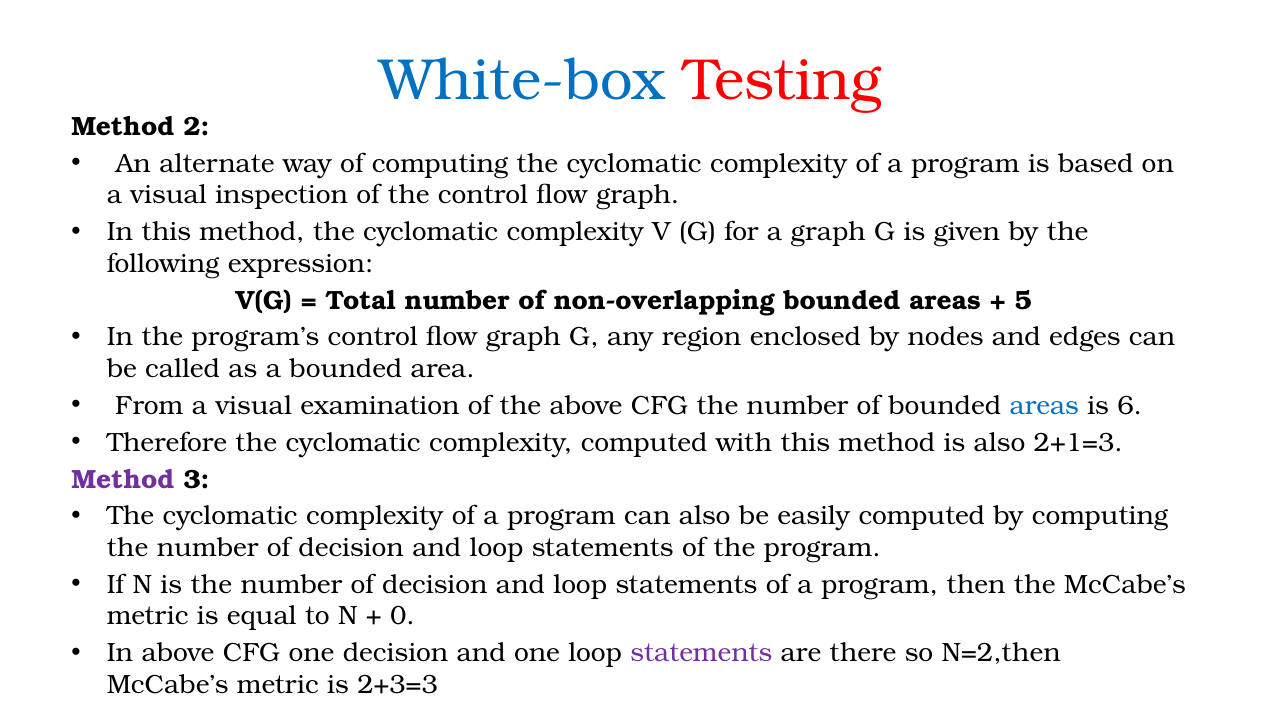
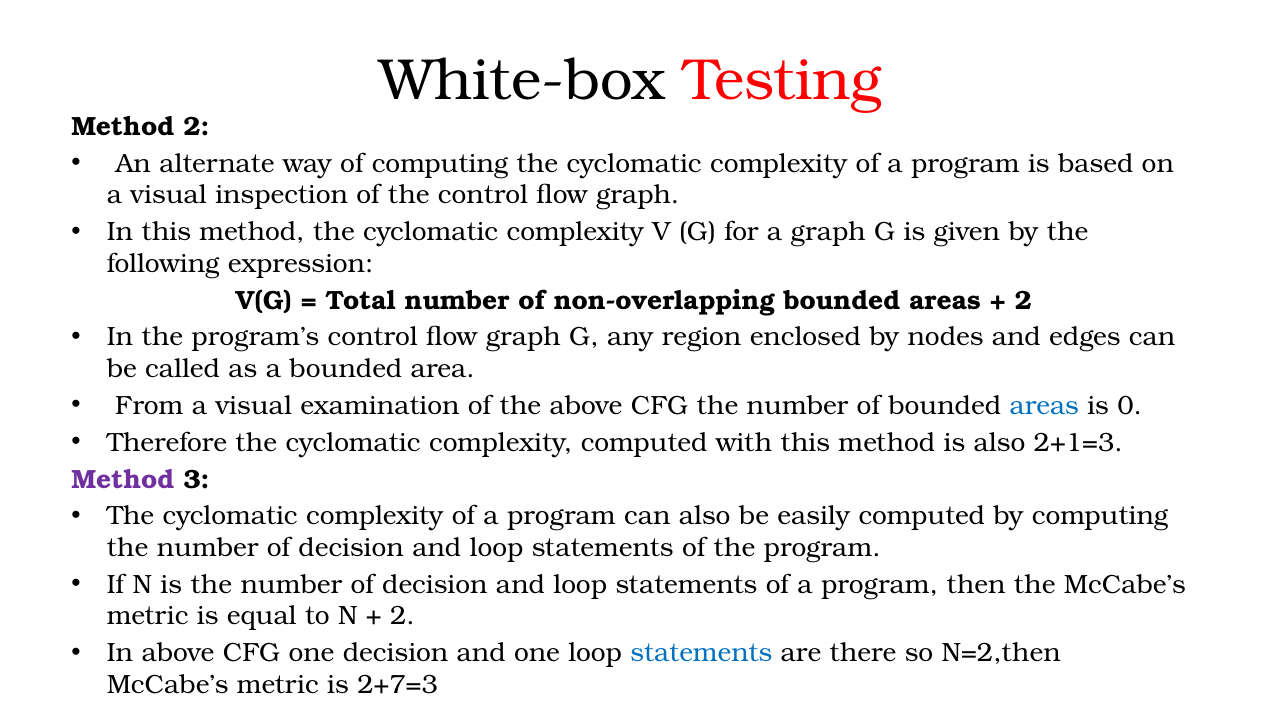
White-box colour: blue -> black
5 at (1023, 300): 5 -> 2
6: 6 -> 0
0 at (402, 616): 0 -> 2
statements at (701, 653) colour: purple -> blue
2+3=3: 2+3=3 -> 2+7=3
